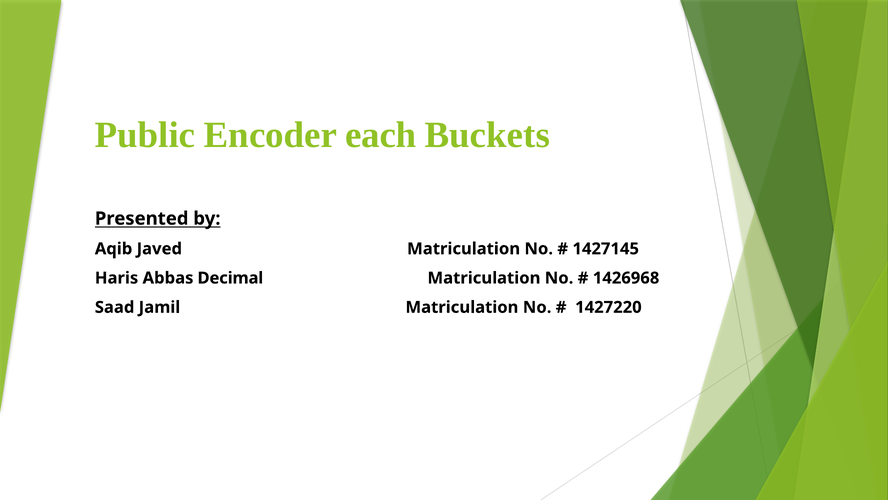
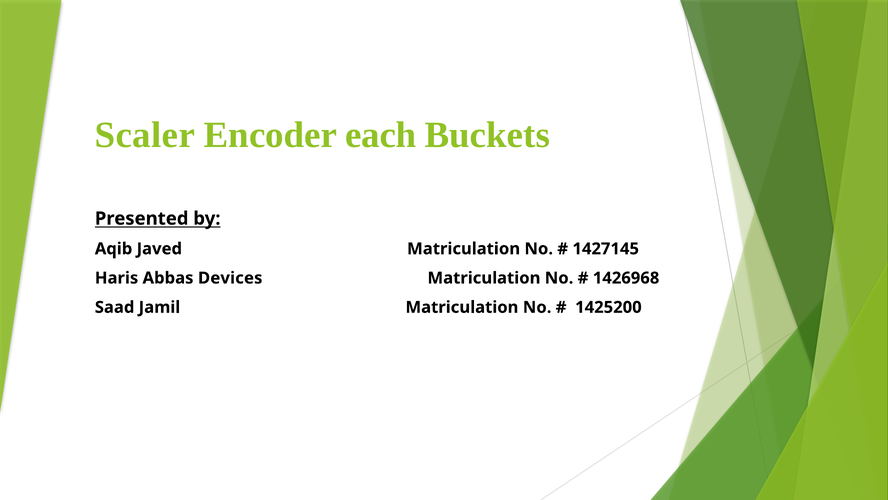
Public: Public -> Scaler
Decimal: Decimal -> Devices
1427220: 1427220 -> 1425200
